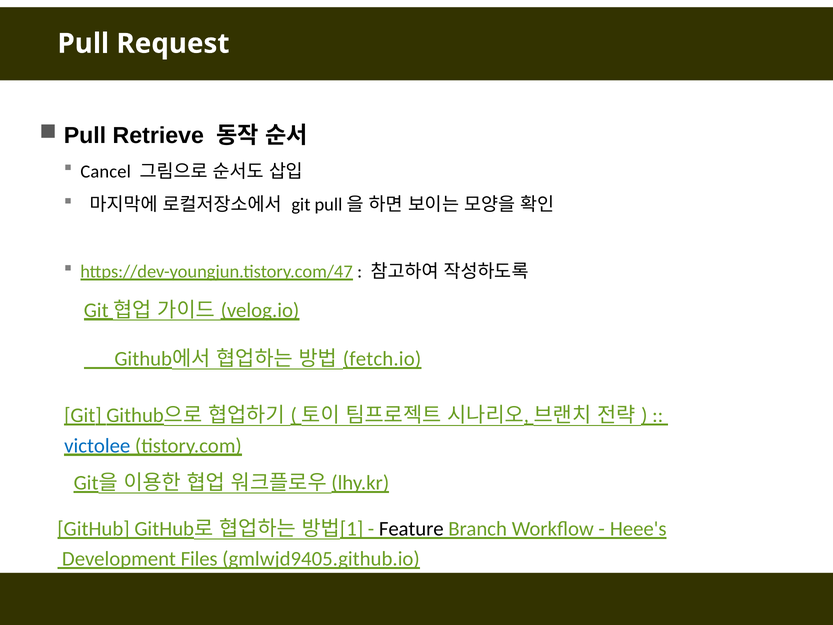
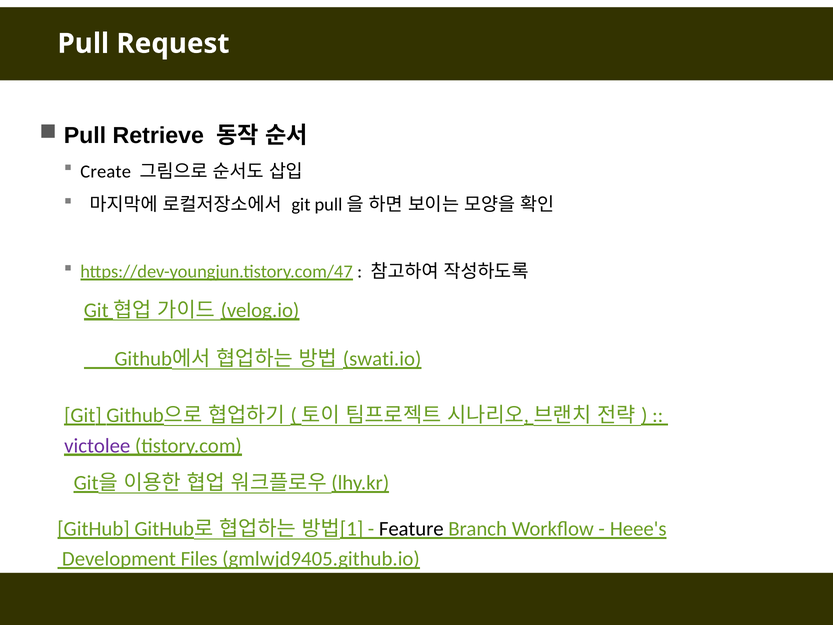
Cancel: Cancel -> Create
fetch.io: fetch.io -> swati.io
victolee colour: blue -> purple
